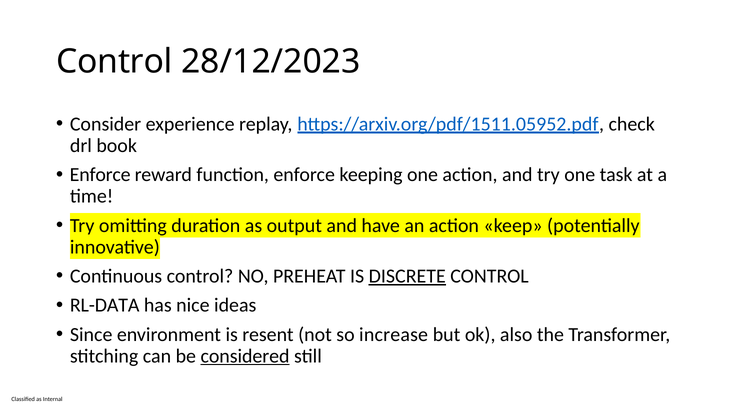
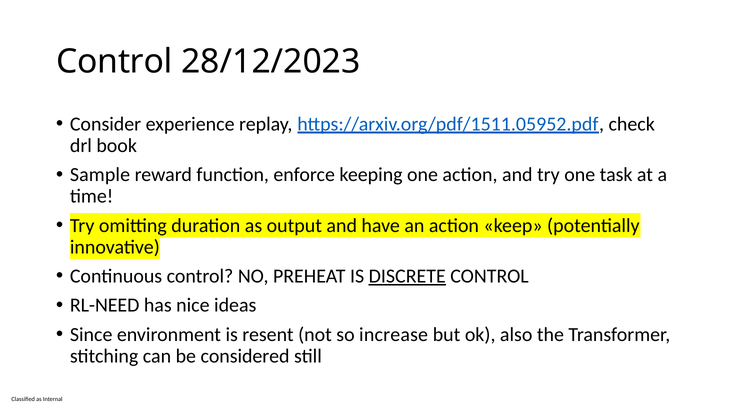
Enforce at (100, 175): Enforce -> Sample
RL-DATA: RL-DATA -> RL-NEED
considered underline: present -> none
